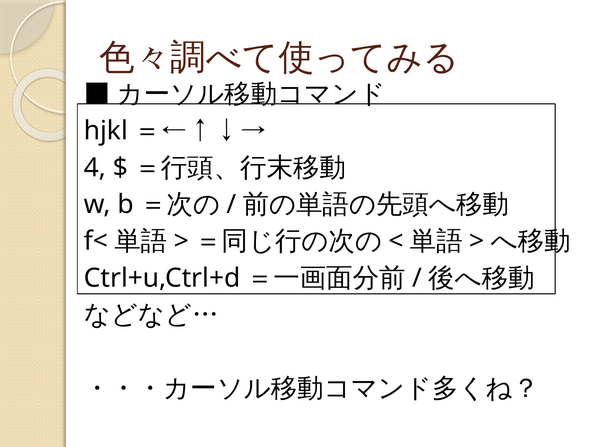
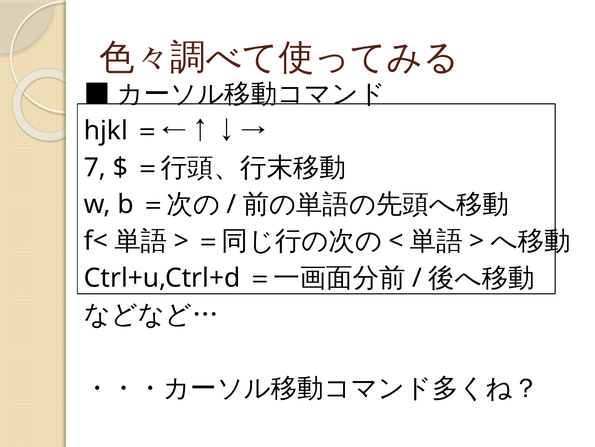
4: 4 -> 7
